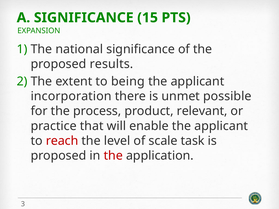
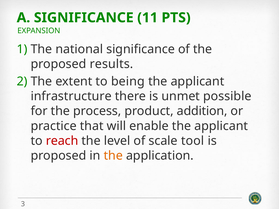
15: 15 -> 11
incorporation: incorporation -> infrastructure
relevant: relevant -> addition
task: task -> tool
the at (113, 156) colour: red -> orange
